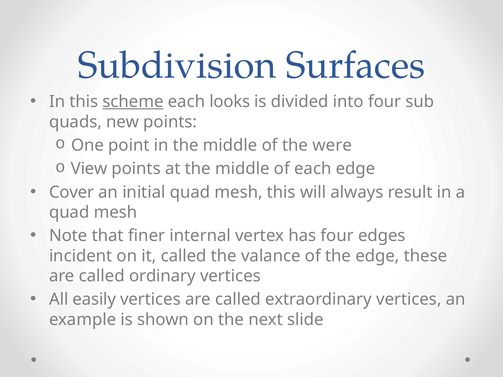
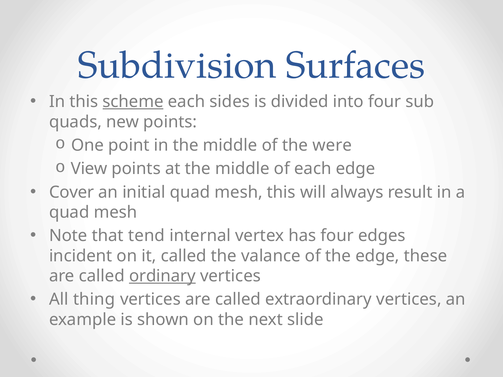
looks: looks -> sides
finer: finer -> tend
ordinary underline: none -> present
easily: easily -> thing
